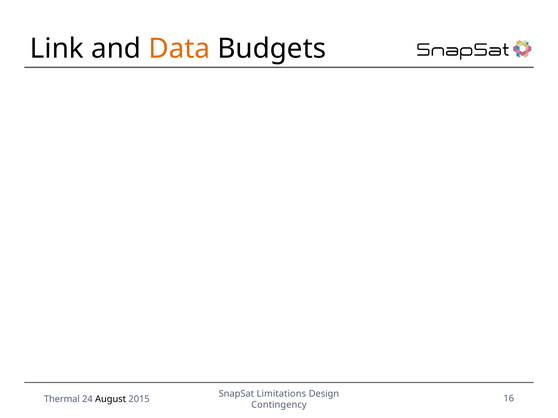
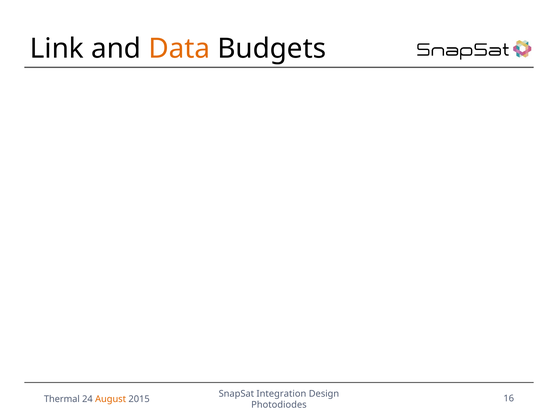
Limitations: Limitations -> Integration
August colour: black -> orange
Contingency: Contingency -> Photodiodes
